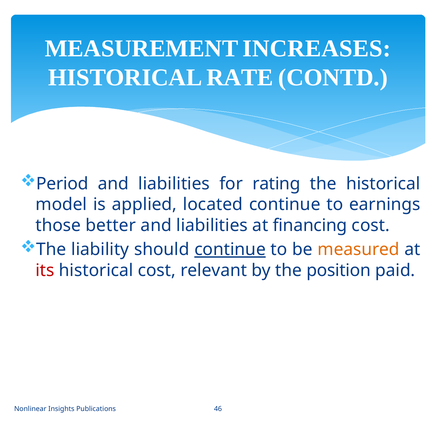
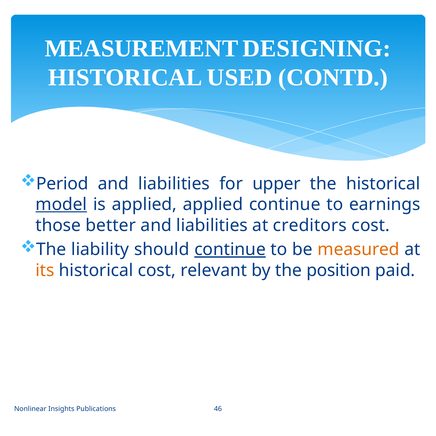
INCREASES: INCREASES -> DESIGNING
RATE: RATE -> USED
rating: rating -> upper
model underline: none -> present
applied located: located -> applied
financing: financing -> creditors
its colour: red -> orange
